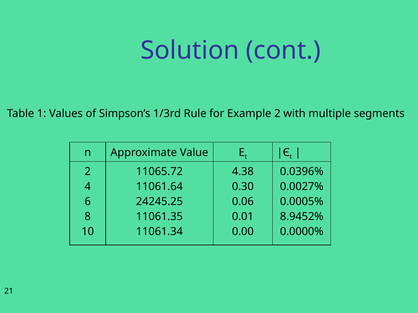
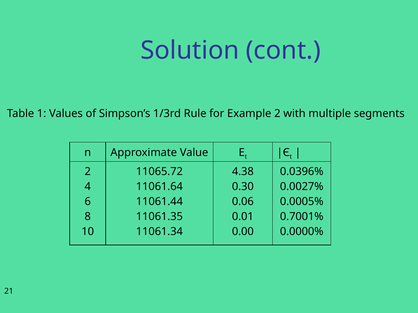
24245.25: 24245.25 -> 11061.44
8.9452%: 8.9452% -> 0.7001%
